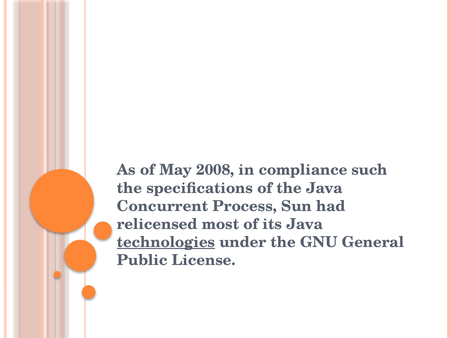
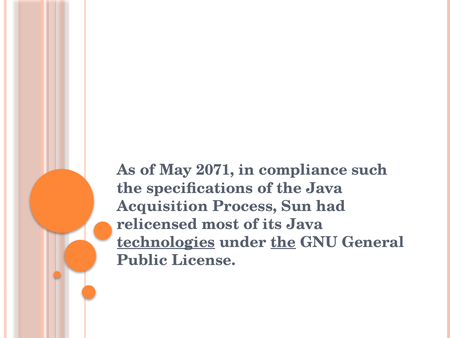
2008: 2008 -> 2071
Concurrent: Concurrent -> Acquisition
the at (283, 242) underline: none -> present
